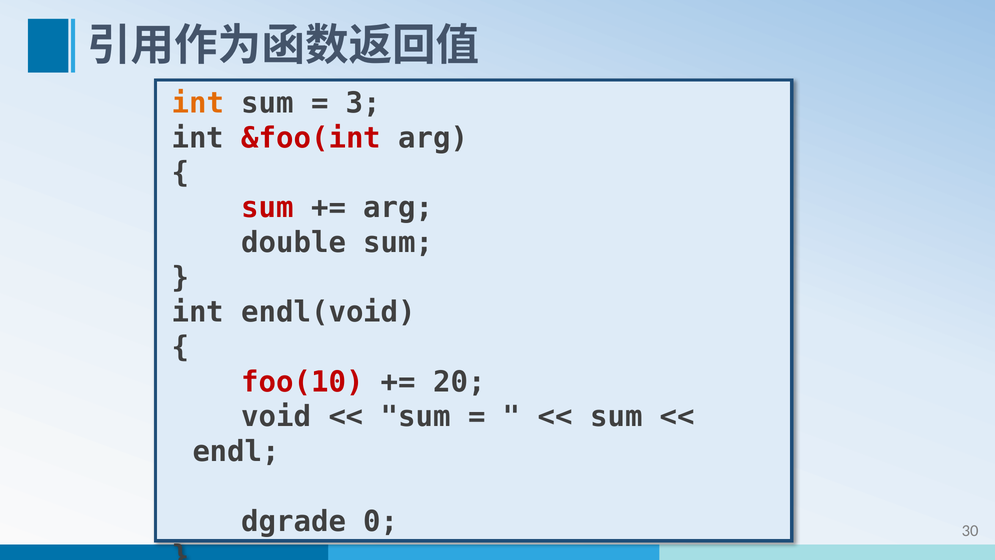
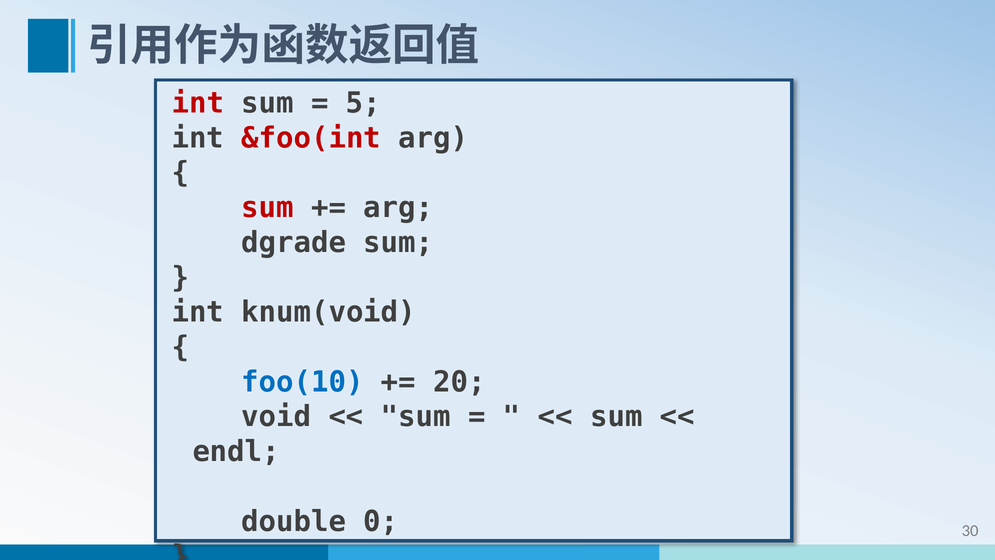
int at (198, 103) colour: orange -> red
3: 3 -> 5
double: double -> dgrade
endl(void: endl(void -> knum(void
foo(10 colour: red -> blue
dgrade: dgrade -> double
